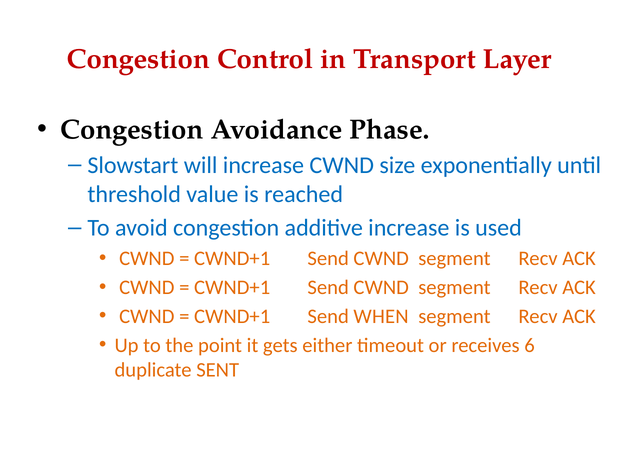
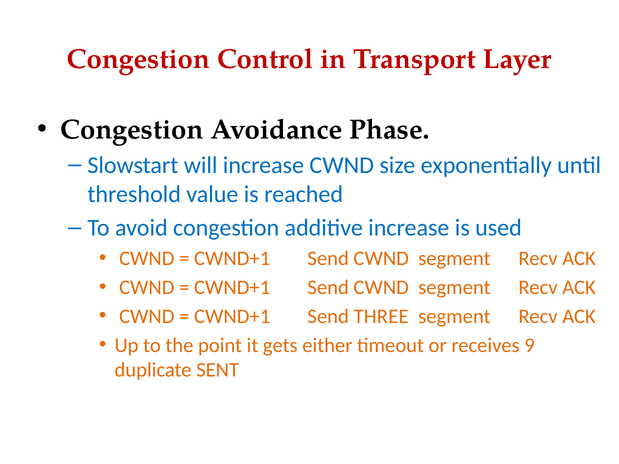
WHEN: WHEN -> THREE
6: 6 -> 9
